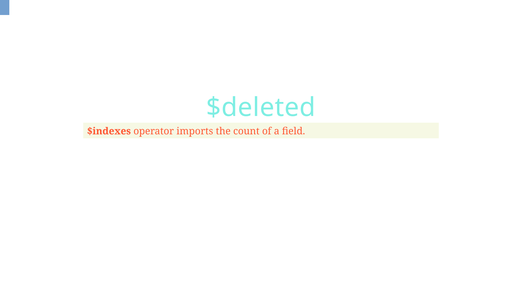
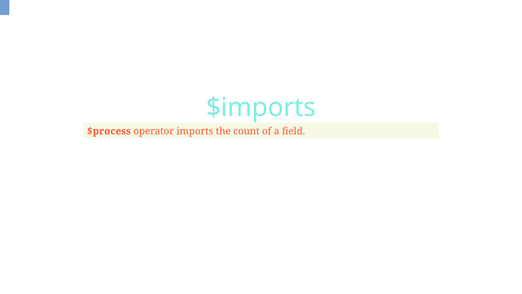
$deleted: $deleted -> $imports
$indexes: $indexes -> $process
